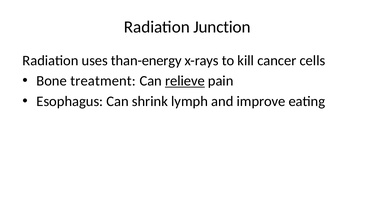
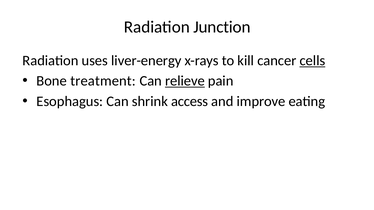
than-energy: than-energy -> liver-energy
cells underline: none -> present
lymph: lymph -> access
